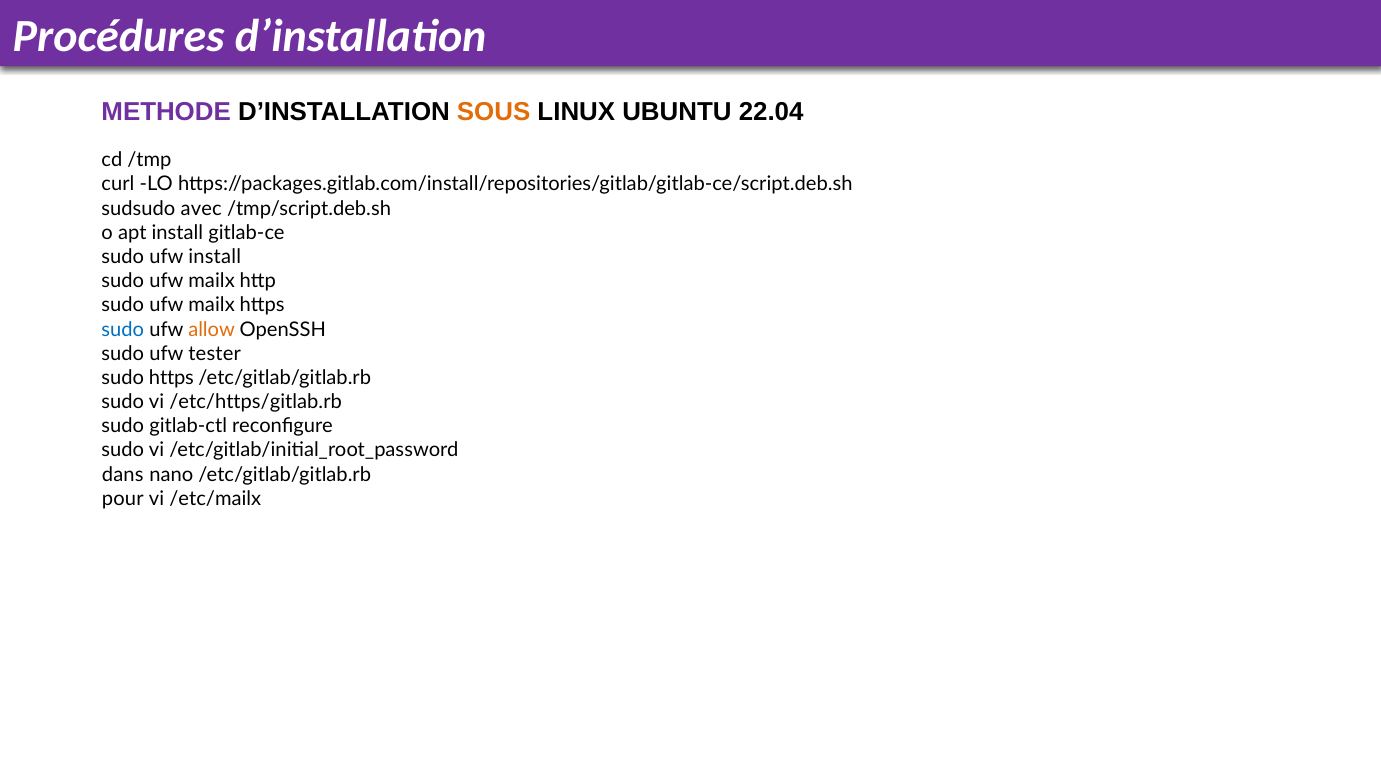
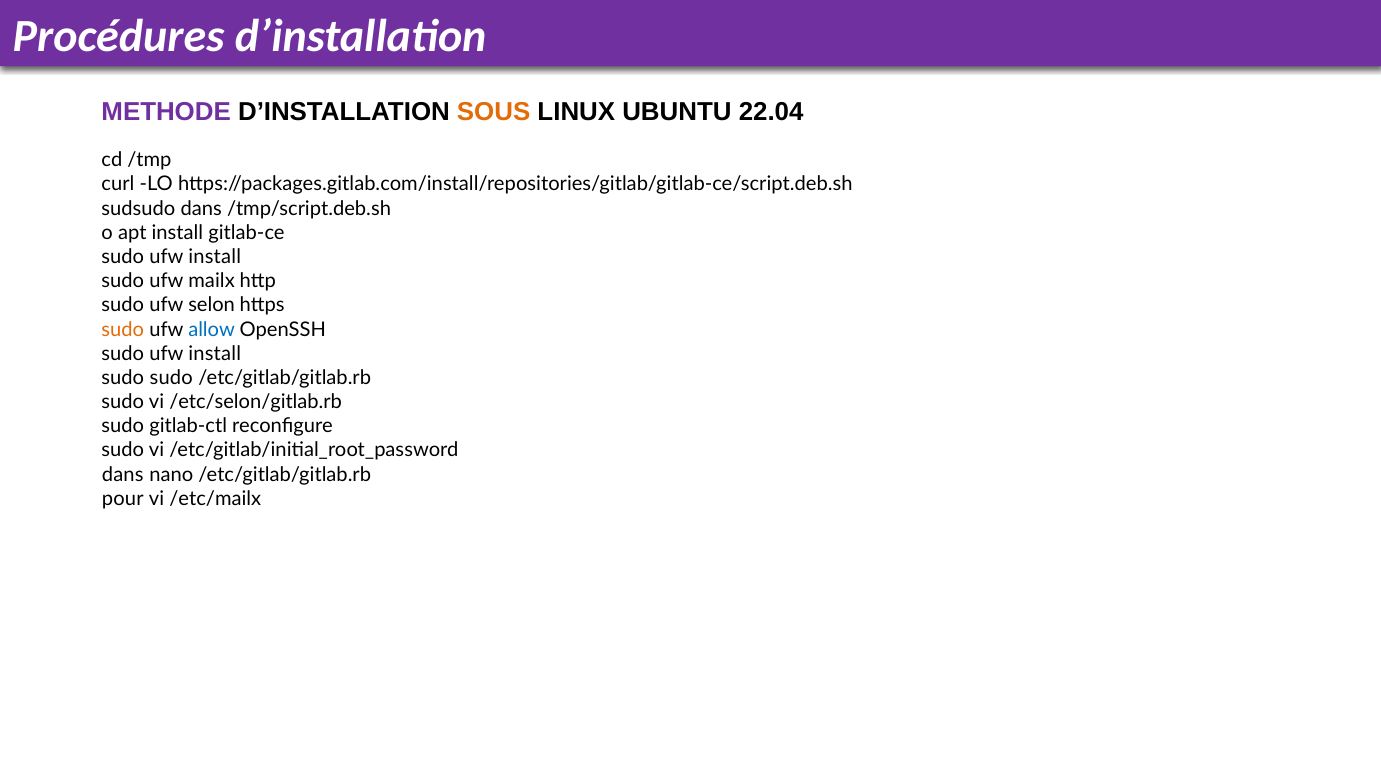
sudsudo avec: avec -> dans
mailx at (212, 305): mailx -> selon
sudo at (123, 329) colour: blue -> orange
allow colour: orange -> blue
tester at (215, 353): tester -> install
sudo https: https -> sudo
/etc/https/gitlab.rb: /etc/https/gitlab.rb -> /etc/selon/gitlab.rb
